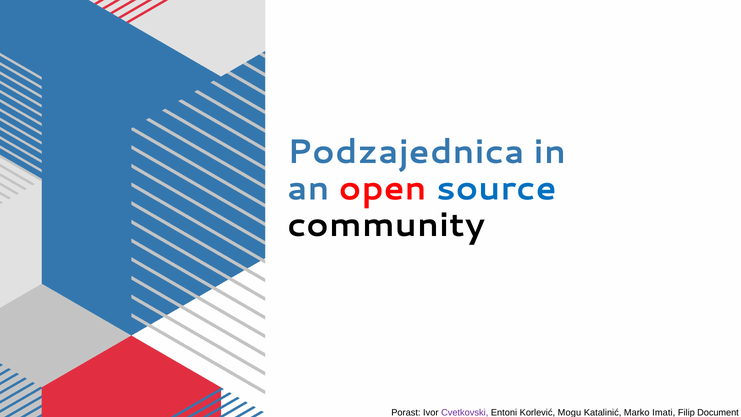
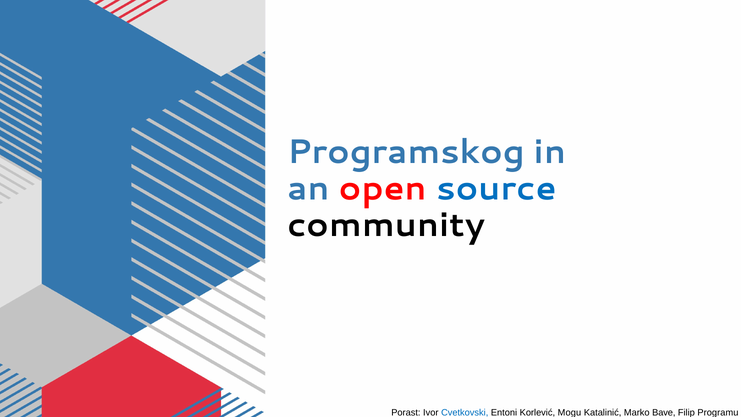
Podzajednica: Podzajednica -> Programskog
Cvetkovski colour: purple -> blue
Imati: Imati -> Bave
Document: Document -> Programu
